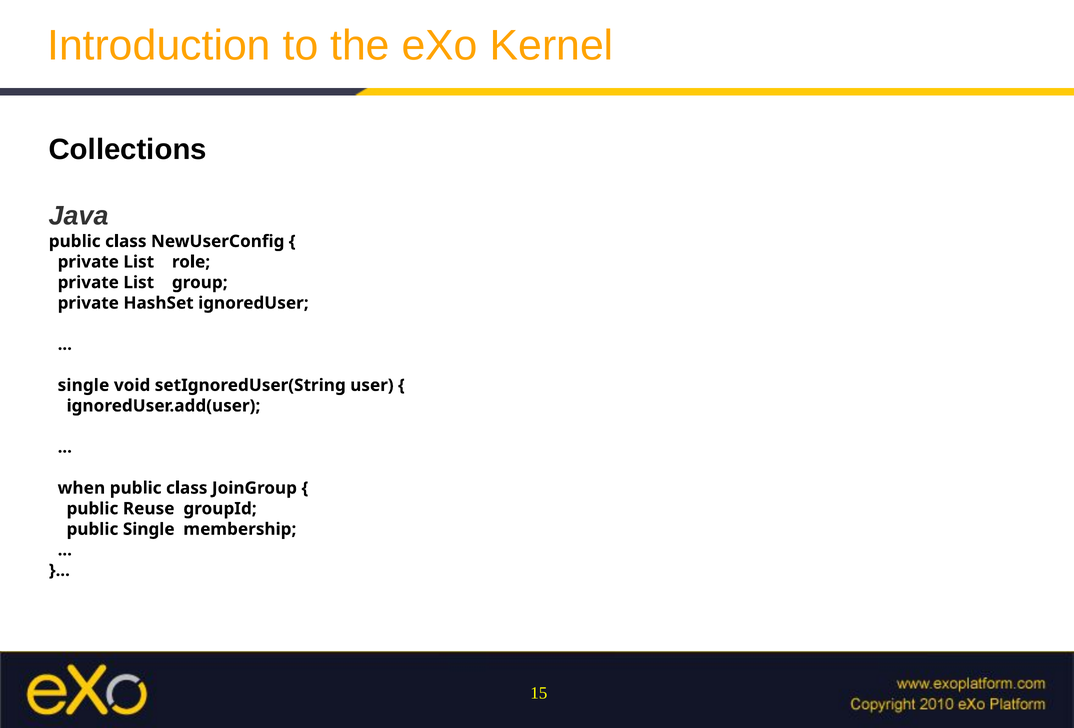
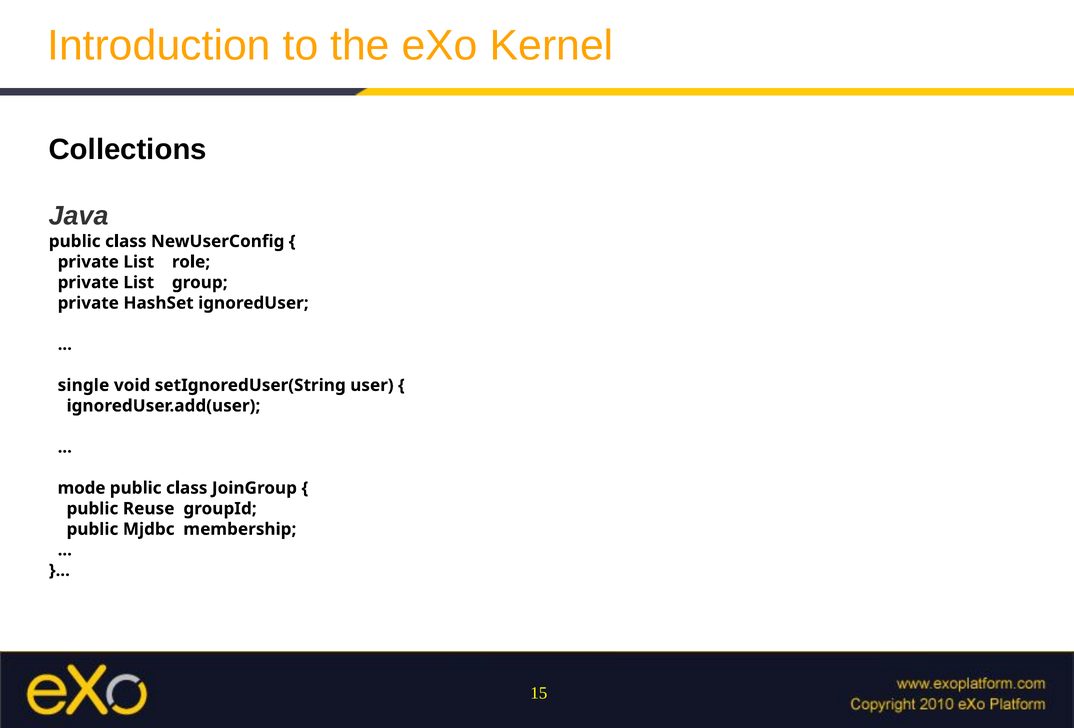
when: when -> mode
public Single: Single -> Mjdbc
